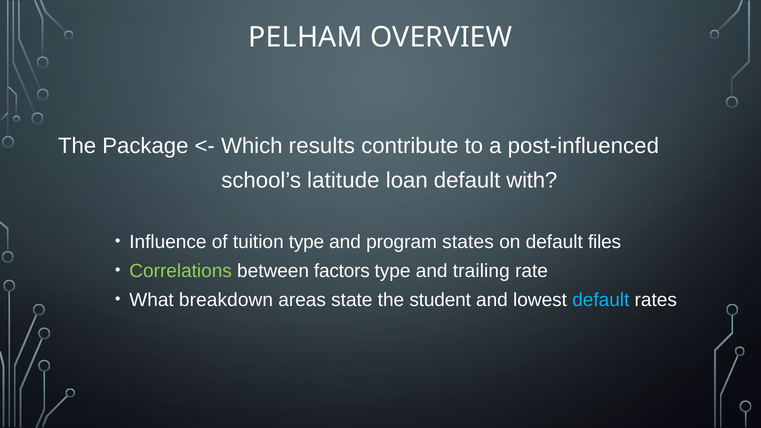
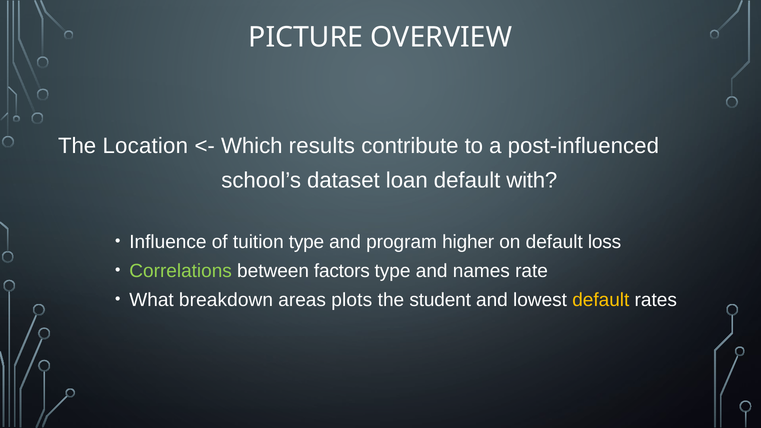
PELHAM: PELHAM -> PICTURE
Package: Package -> Location
latitude: latitude -> dataset
states: states -> higher
files: files -> loss
trailing: trailing -> names
state: state -> plots
default at (601, 300) colour: light blue -> yellow
